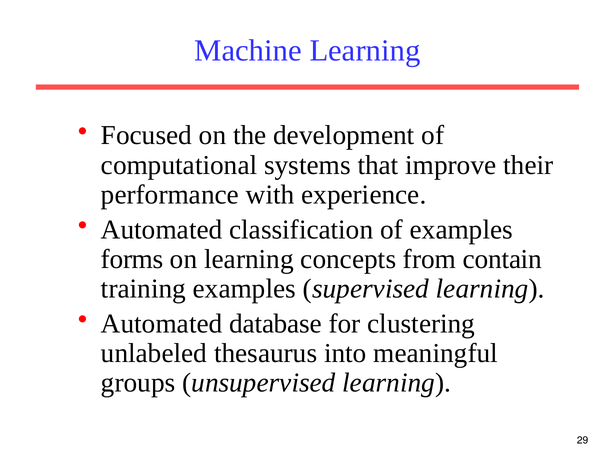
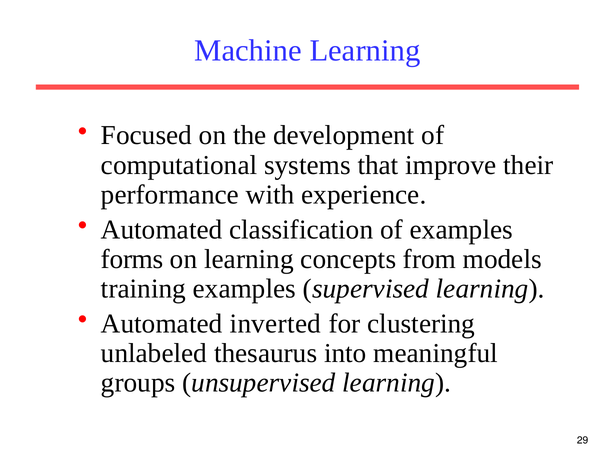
contain: contain -> models
database: database -> inverted
